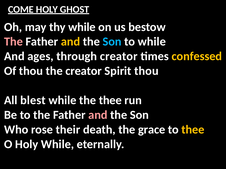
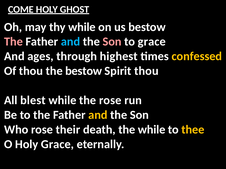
and at (71, 42) colour: yellow -> light blue
Son at (112, 42) colour: light blue -> pink
to while: while -> grace
through creator: creator -> highest
the creator: creator -> bestow
the thee: thee -> rose
and at (98, 115) colour: pink -> yellow
the grace: grace -> while
Holy While: While -> Grace
